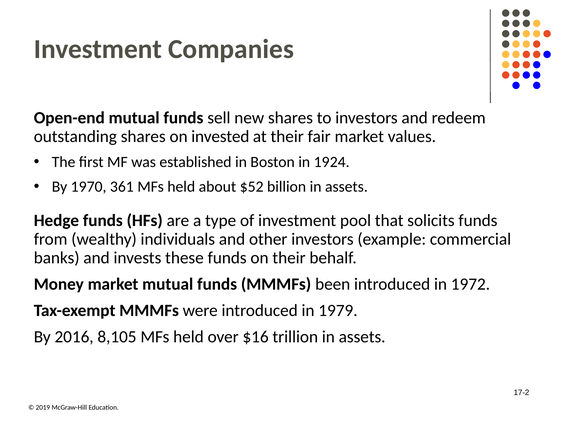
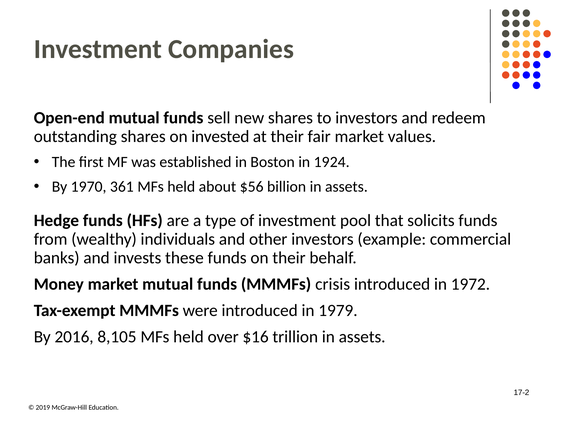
$52: $52 -> $56
been: been -> crisis
